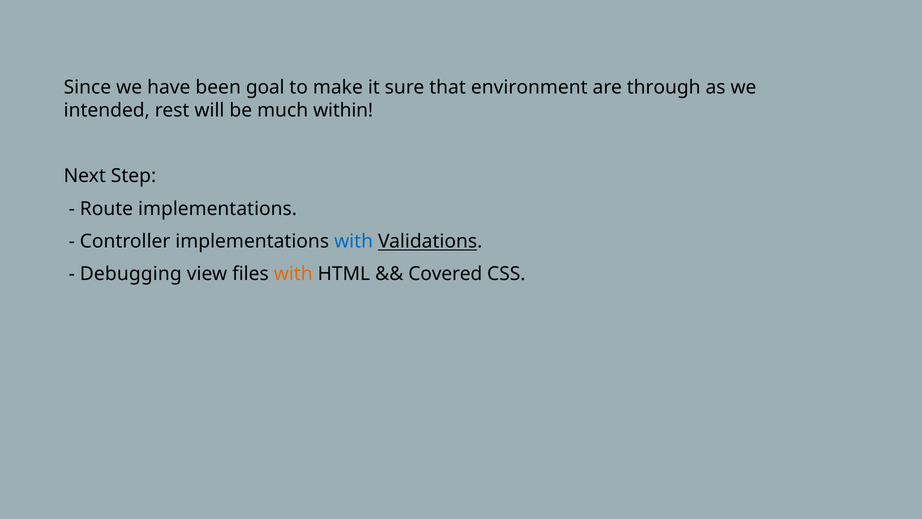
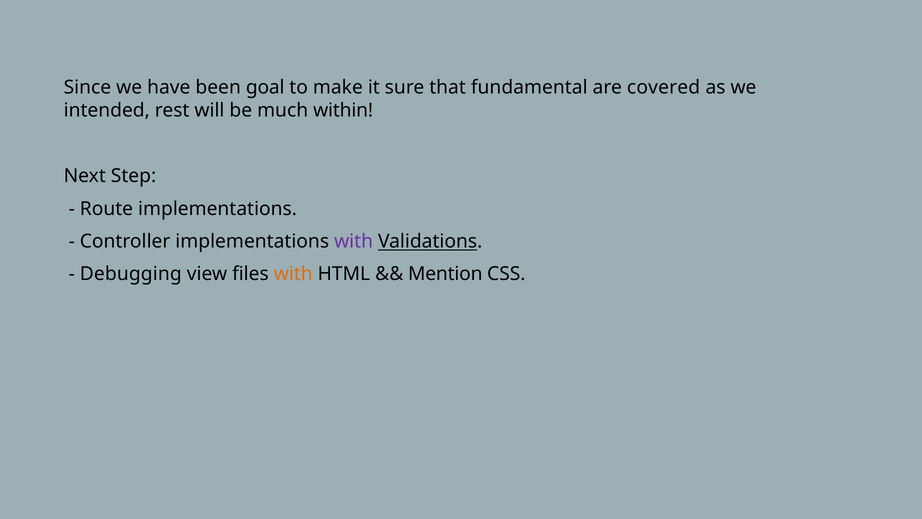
environment: environment -> fundamental
through: through -> covered
with at (354, 241) colour: blue -> purple
Covered: Covered -> Mention
